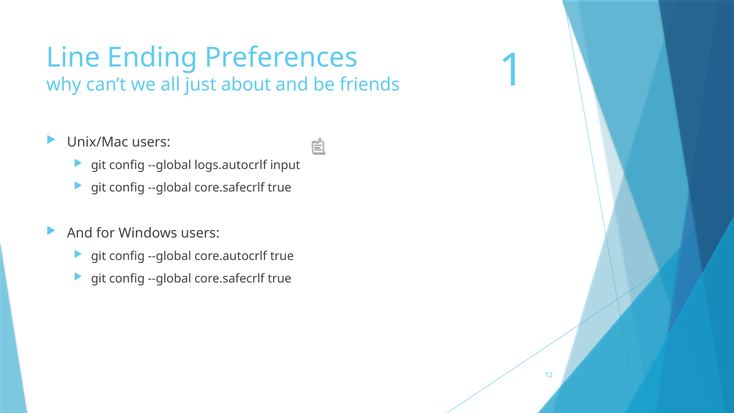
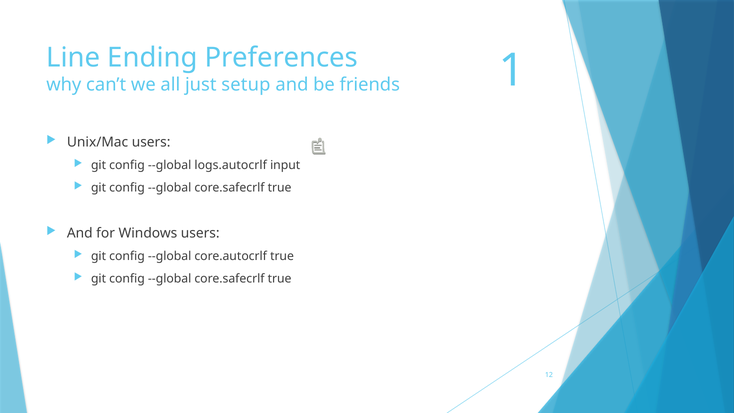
about: about -> setup
